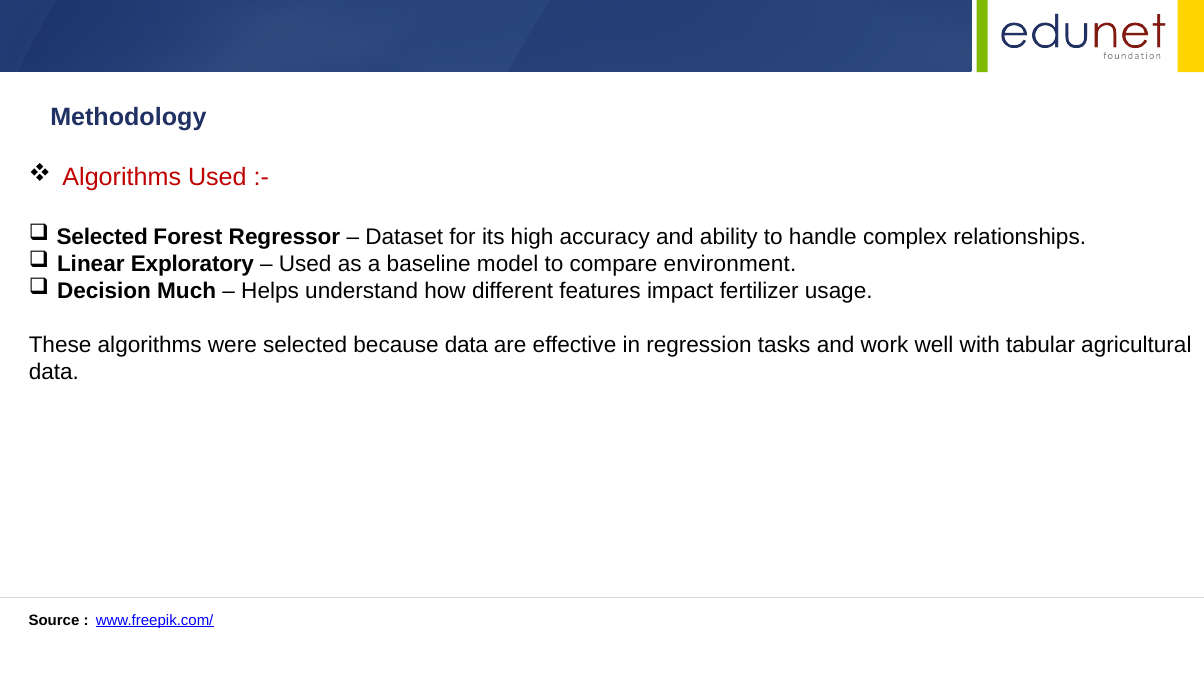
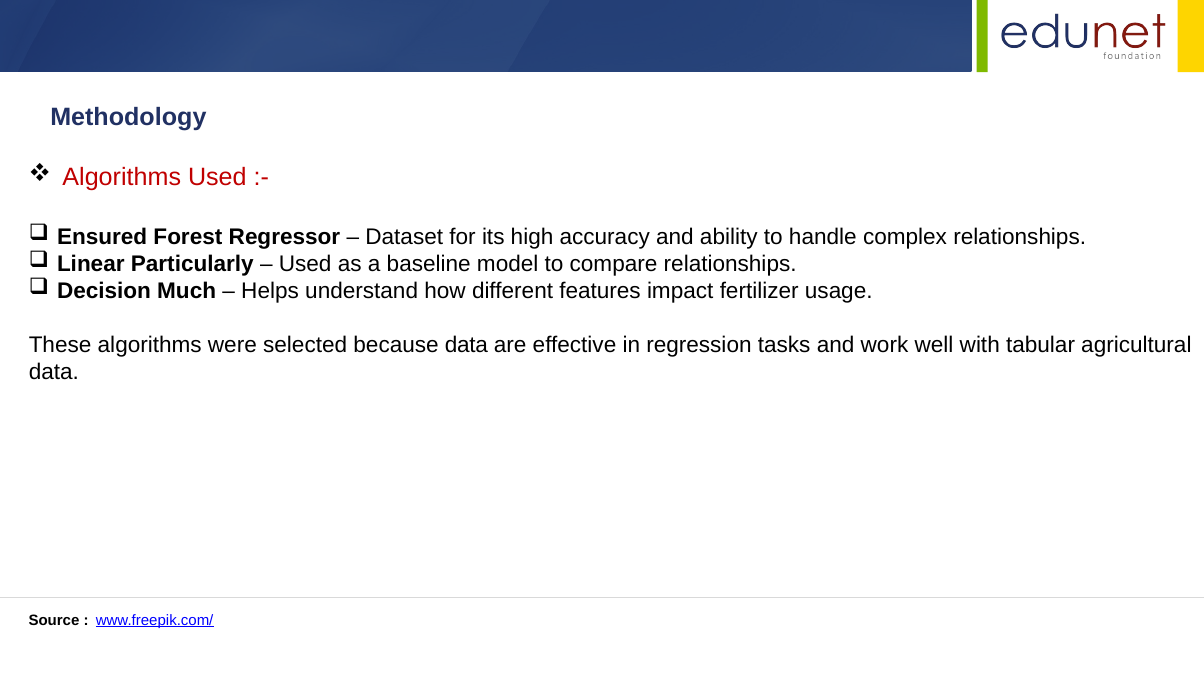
Selected at (102, 237): Selected -> Ensured
Exploratory: Exploratory -> Particularly
compare environment: environment -> relationships
